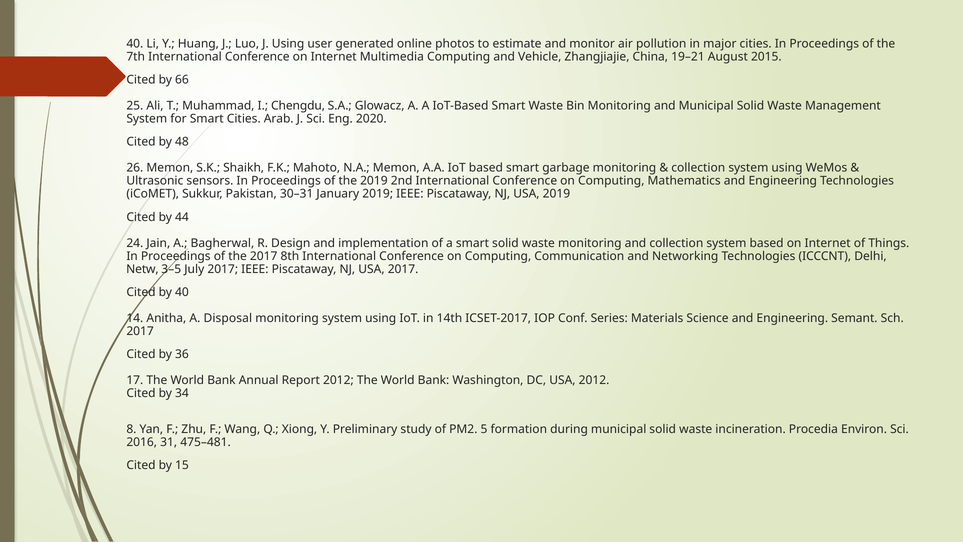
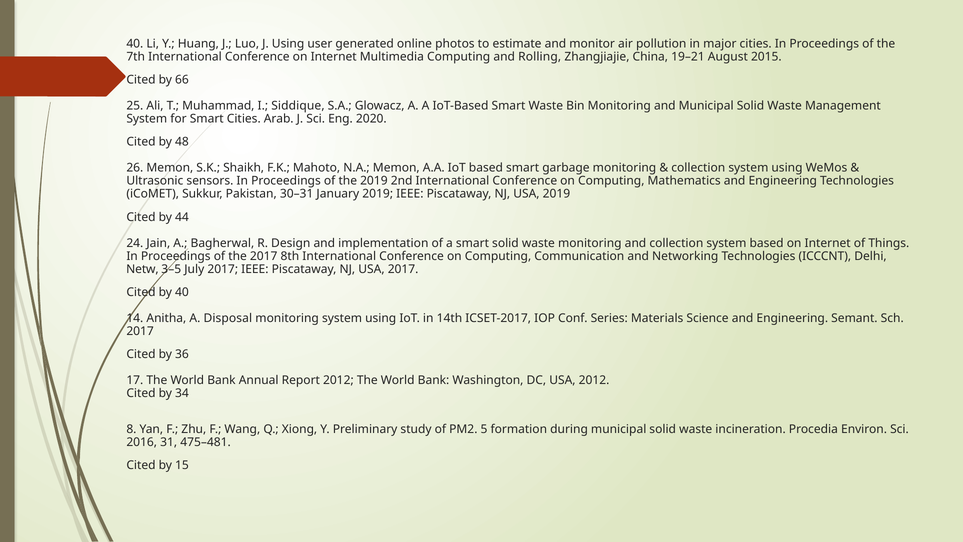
Vehicle: Vehicle -> Rolling
Chengdu: Chengdu -> Siddique
